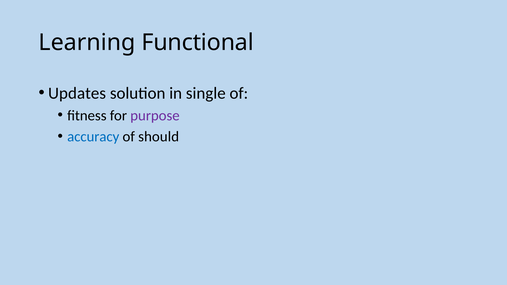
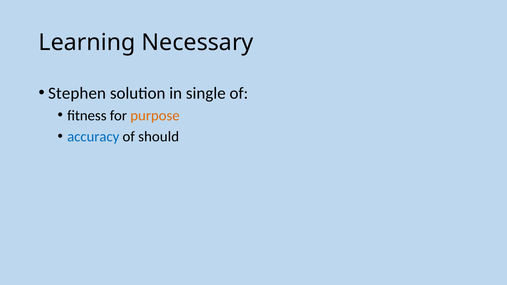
Functional: Functional -> Necessary
Updates: Updates -> Stephen
purpose colour: purple -> orange
